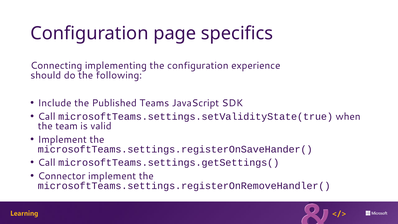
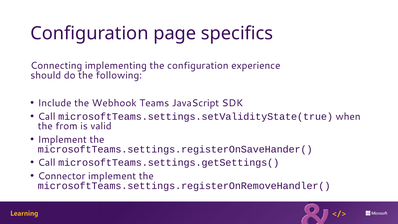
Published: Published -> Webhook
team: team -> from
